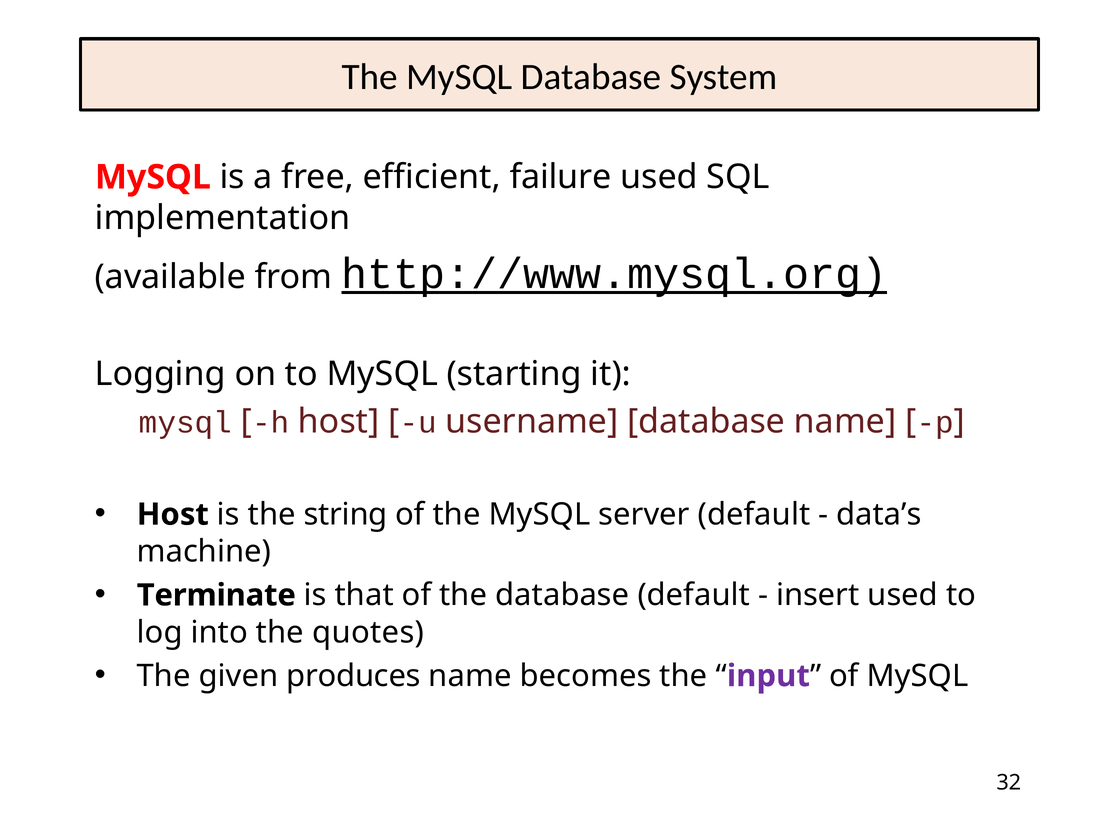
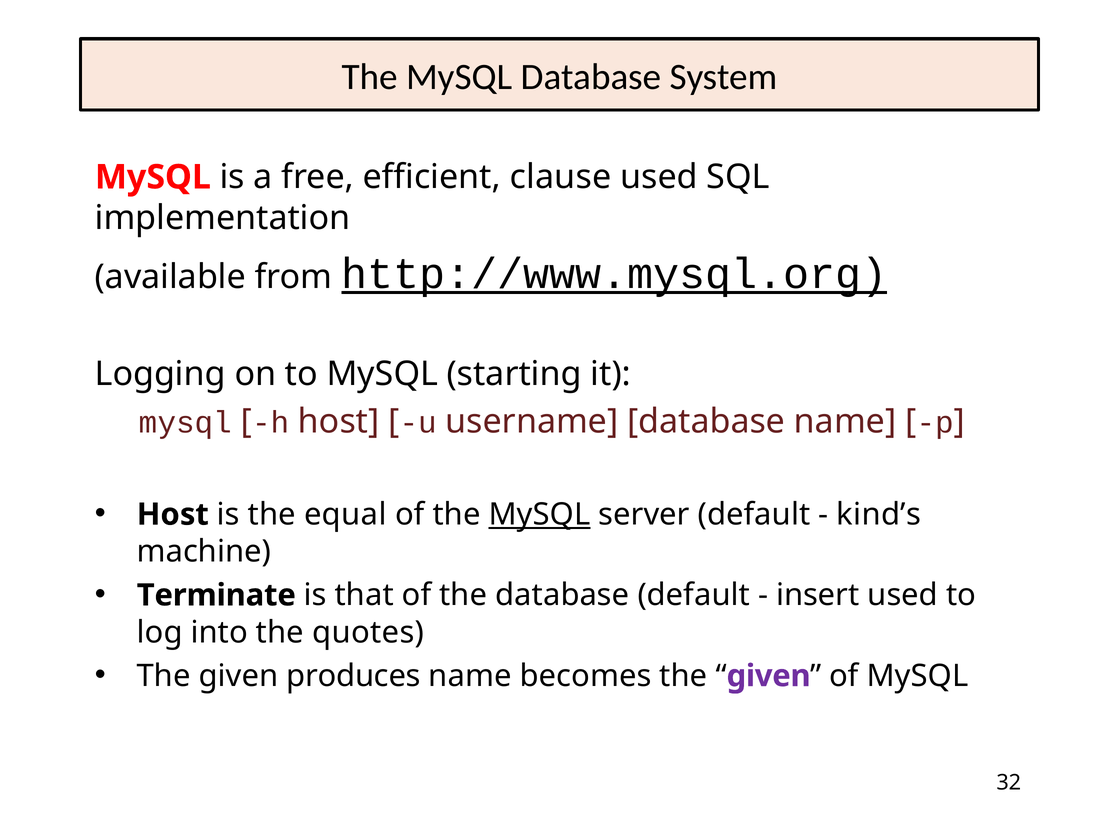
failure: failure -> clause
string: string -> equal
MySQL at (539, 515) underline: none -> present
data’s: data’s -> kind’s
input at (768, 676): input -> given
